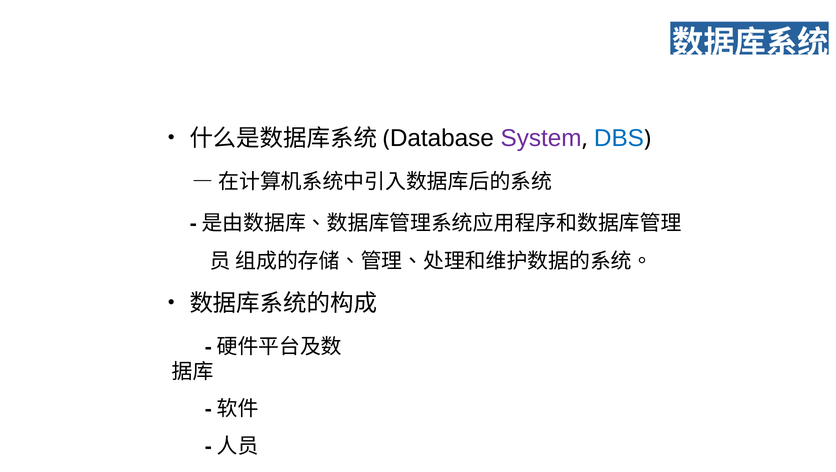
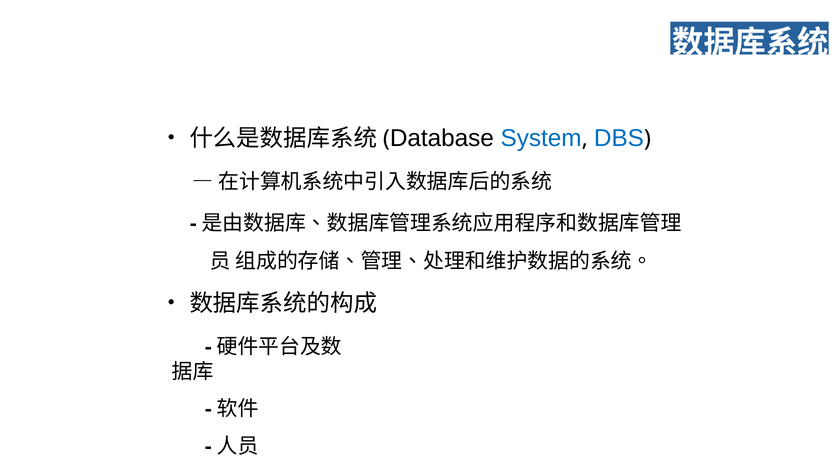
System colour: purple -> blue
